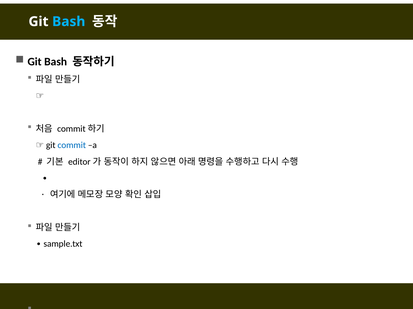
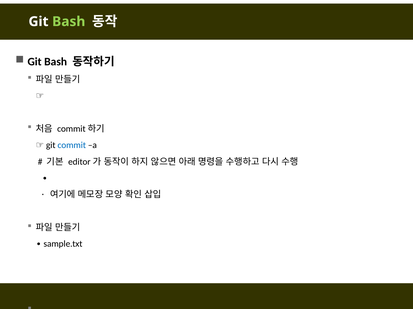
Bash at (69, 22) colour: light blue -> light green
